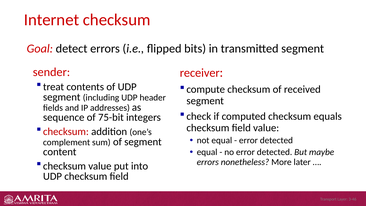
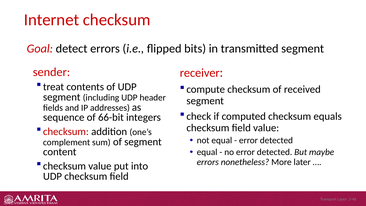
75-bit: 75-bit -> 66-bit
